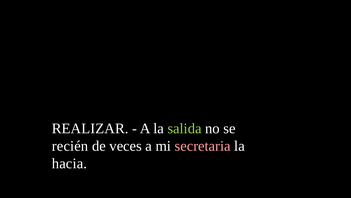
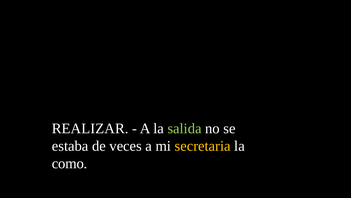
recién: recién -> estaba
secretaria colour: pink -> yellow
hacia: hacia -> como
